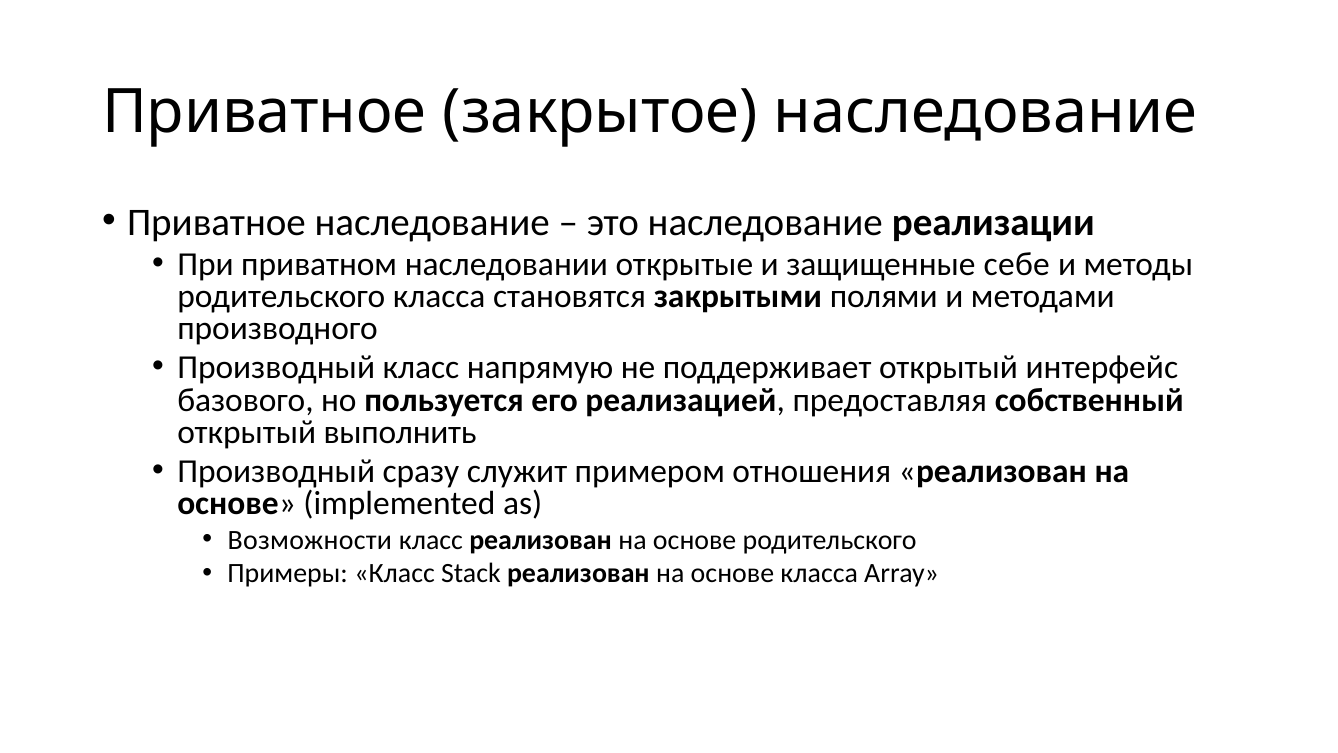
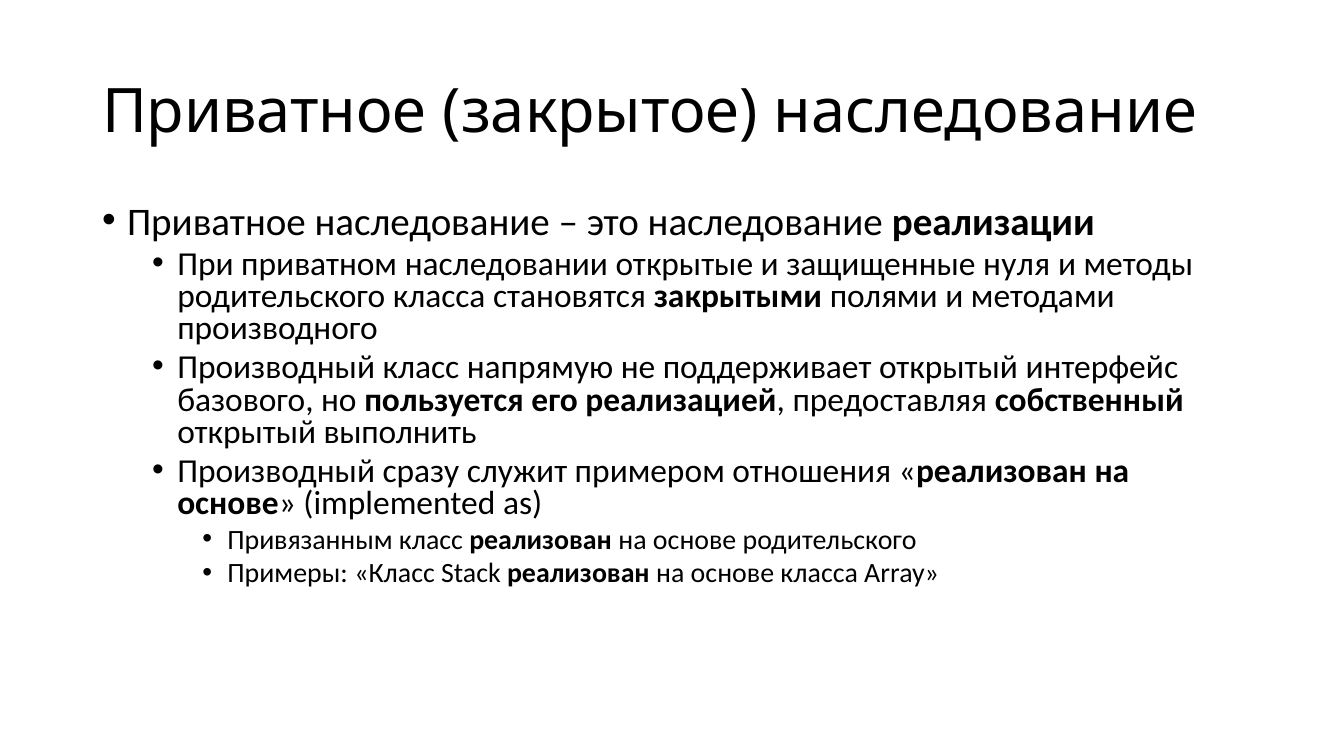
себе: себе -> нуля
Возможности: Возможности -> Привязанным
